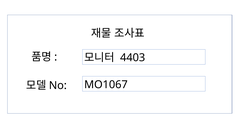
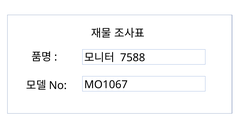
4403: 4403 -> 7588
